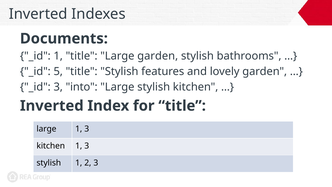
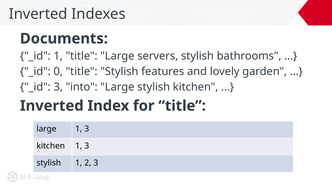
Large garden: garden -> servers
5: 5 -> 0
